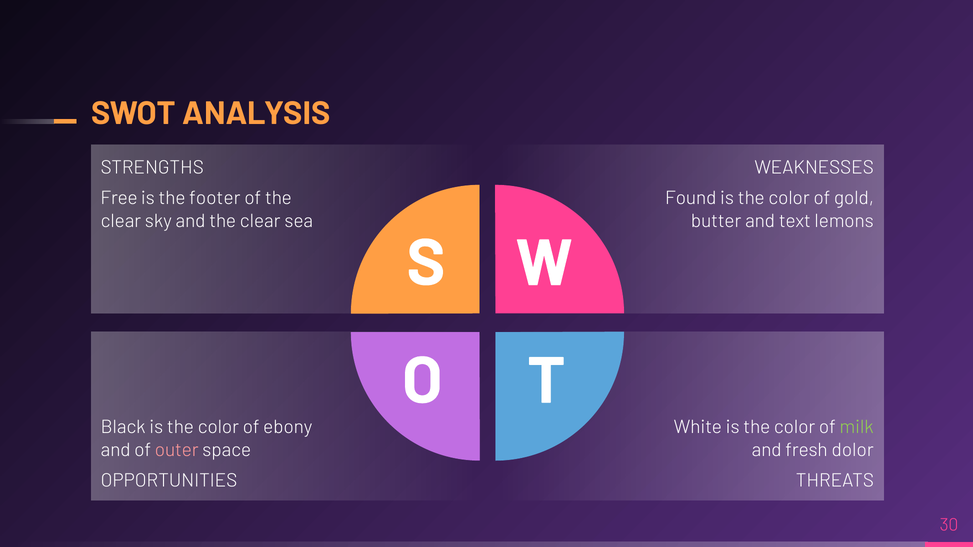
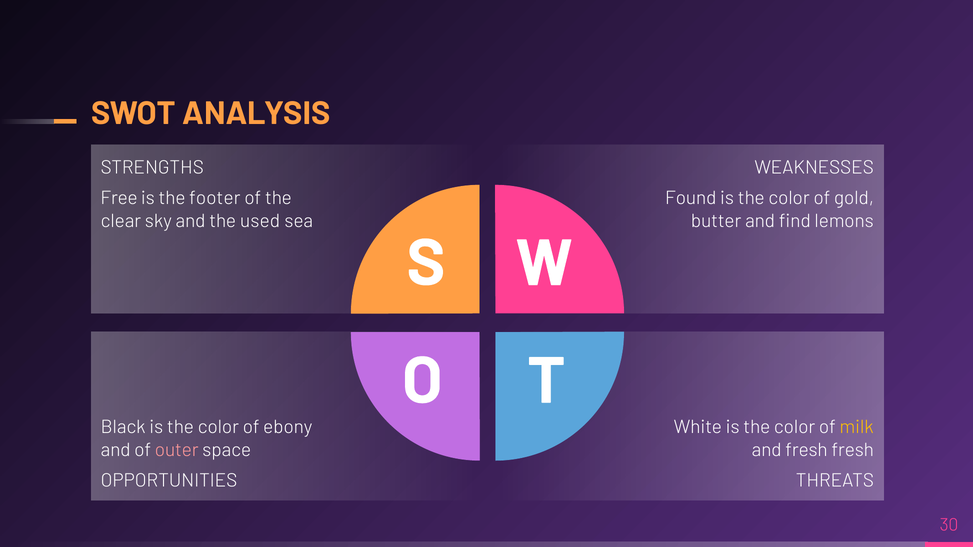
and the clear: clear -> used
text: text -> find
milk colour: light green -> yellow
fresh dolor: dolor -> fresh
